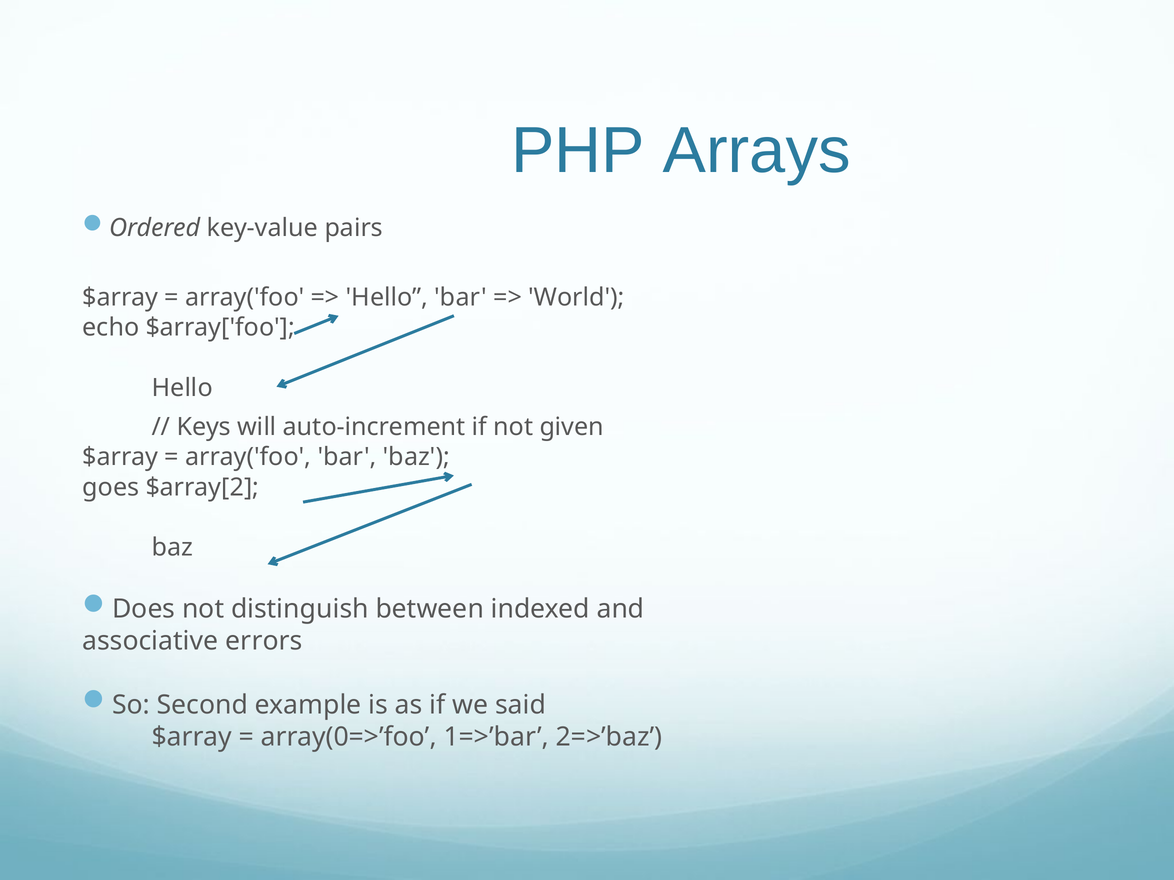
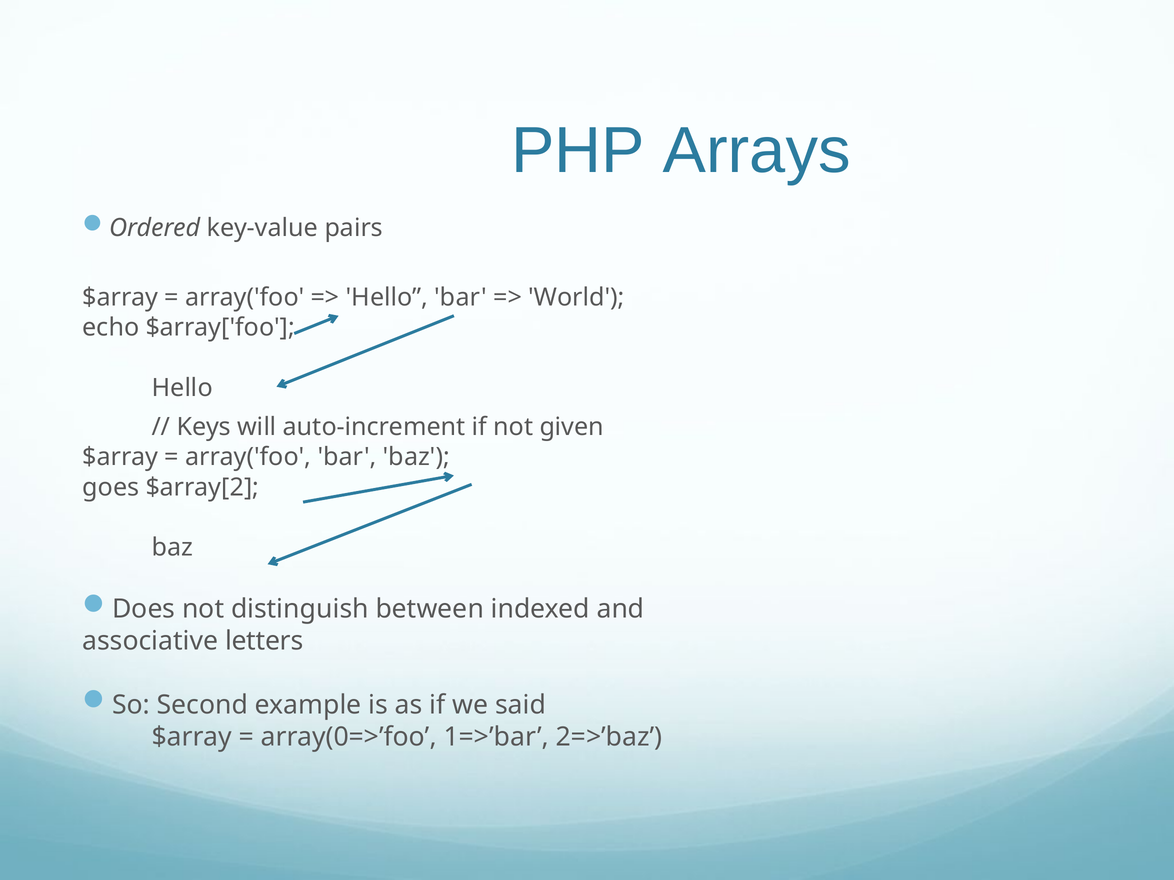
errors: errors -> letters
